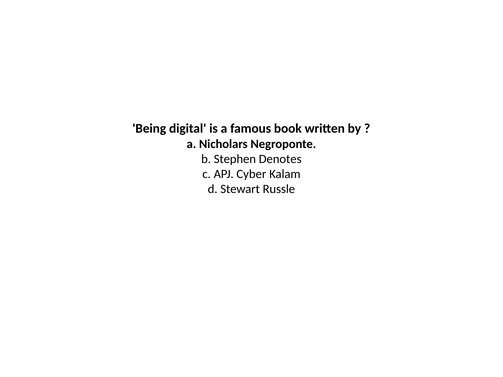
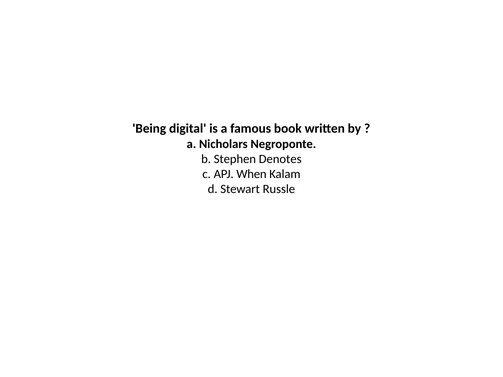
Cyber: Cyber -> When
